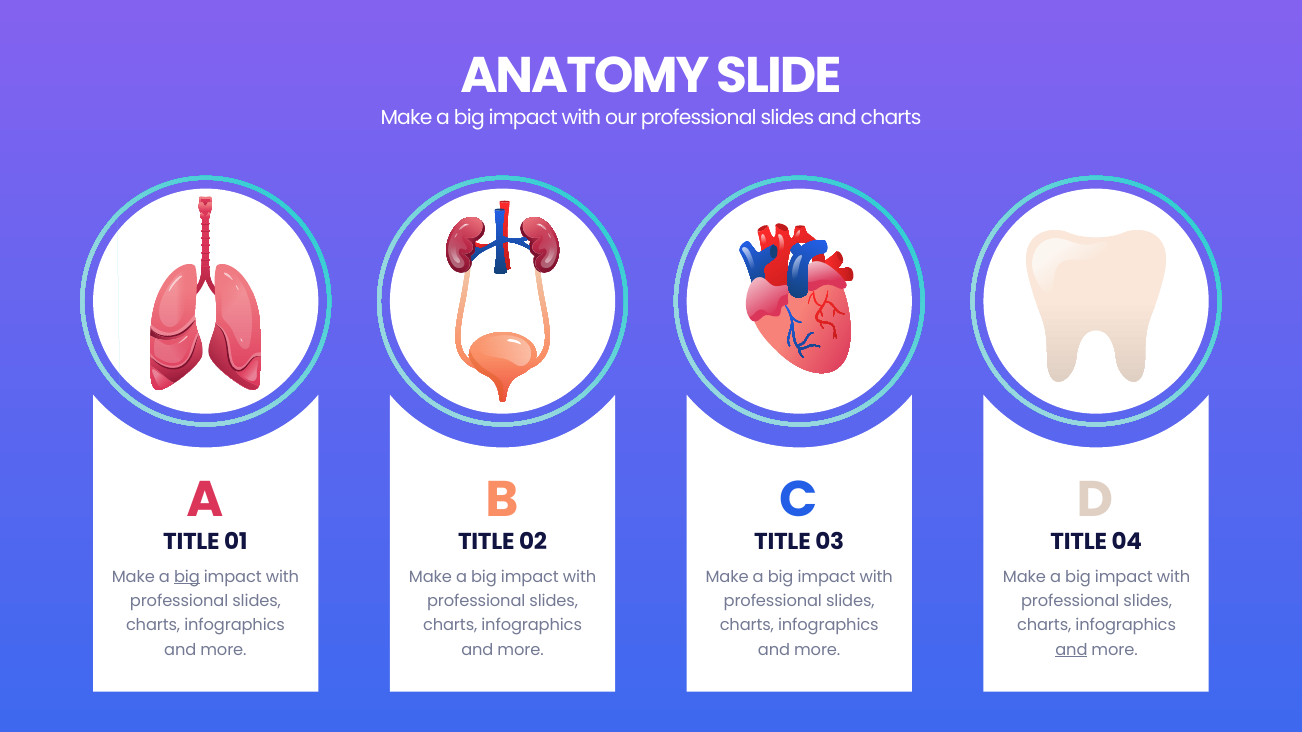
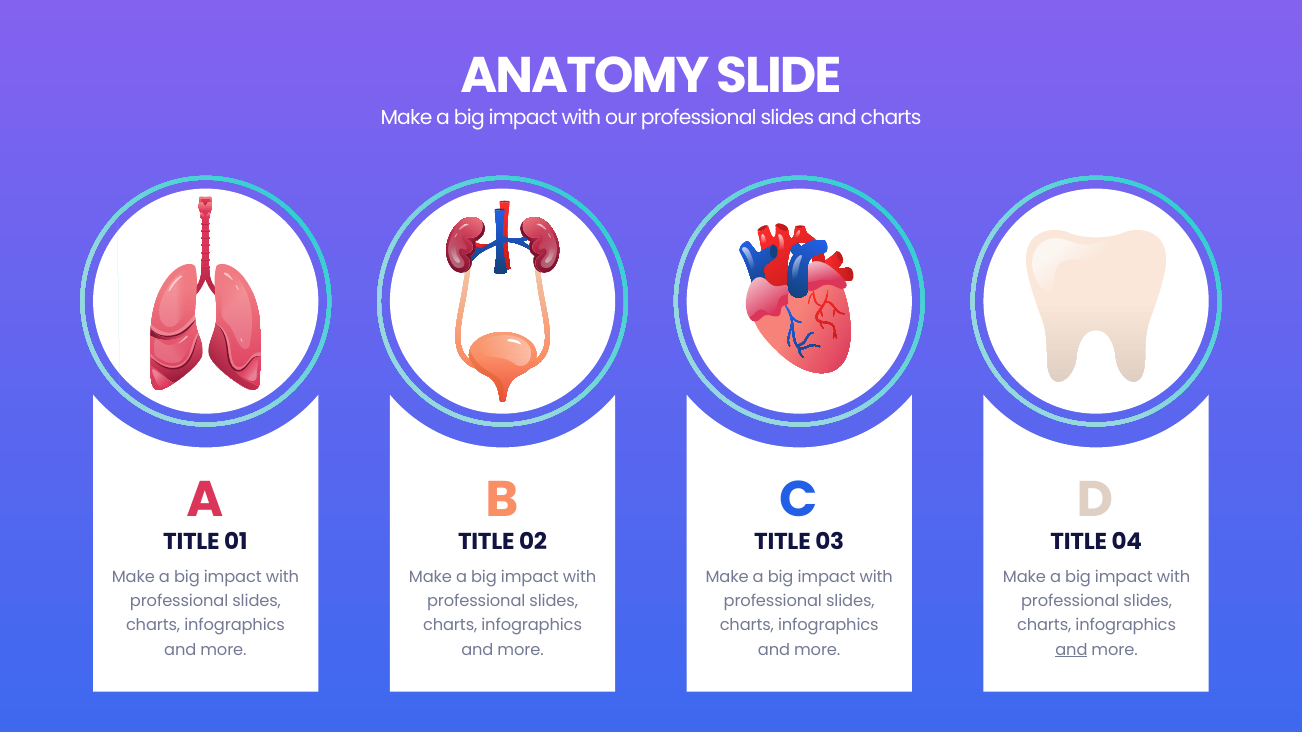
big at (187, 577) underline: present -> none
